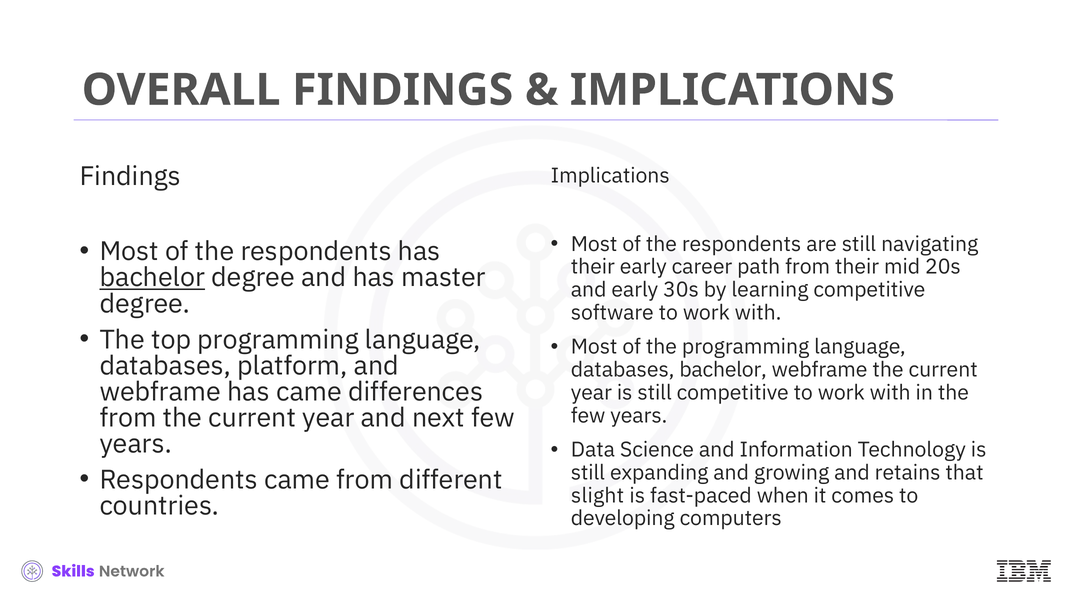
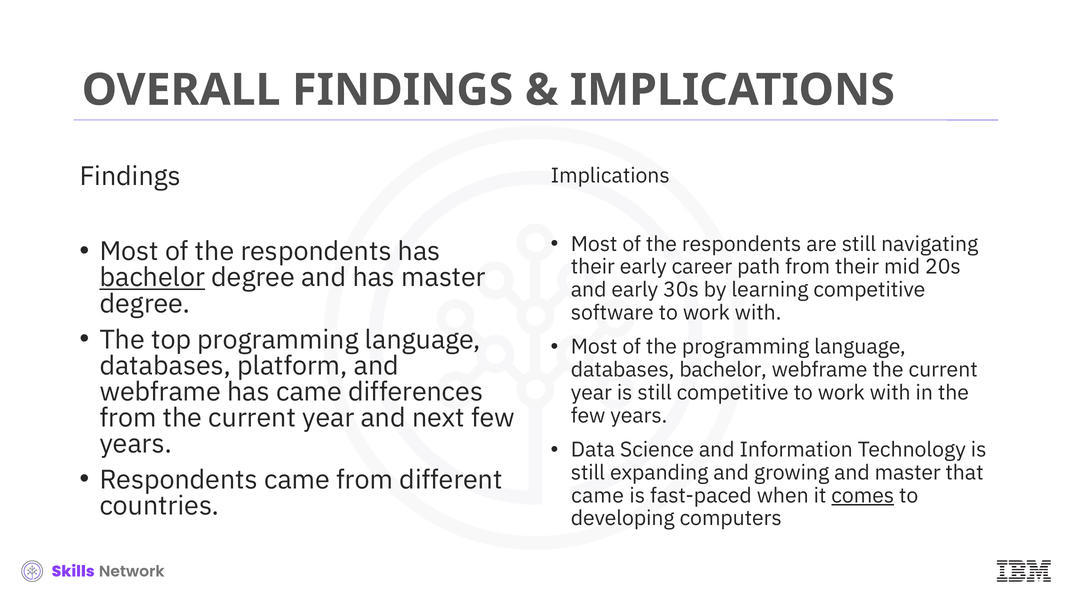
and retains: retains -> master
slight at (598, 496): slight -> came
comes underline: none -> present
